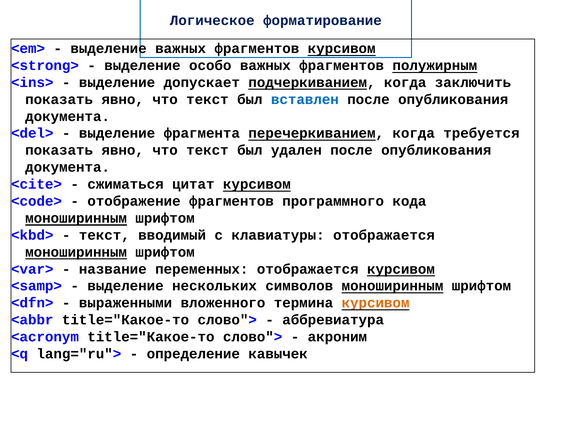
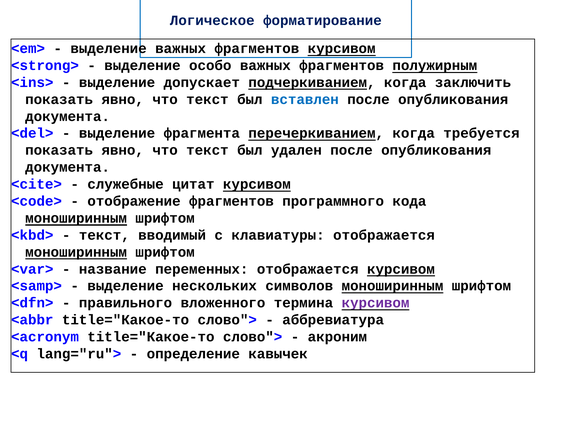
сжиматься: сжиматься -> служебные
выраженными: выраженными -> правильного
курсивом at (376, 303) colour: orange -> purple
